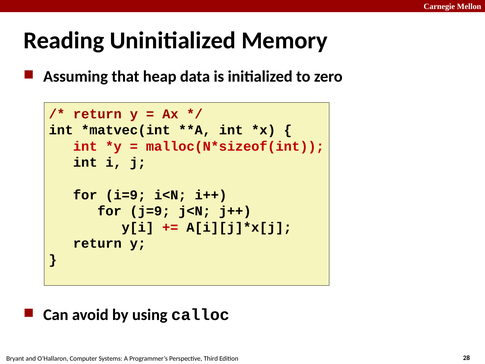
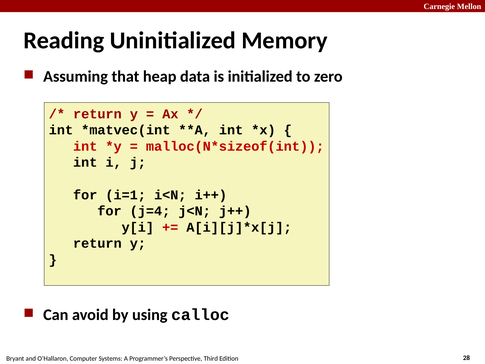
i=9: i=9 -> i=1
j=9: j=9 -> j=4
